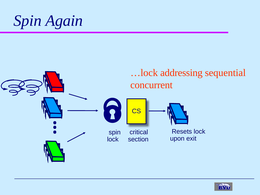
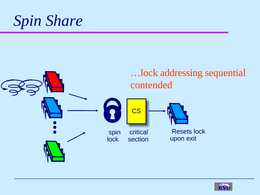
Again: Again -> Share
concurrent: concurrent -> contended
